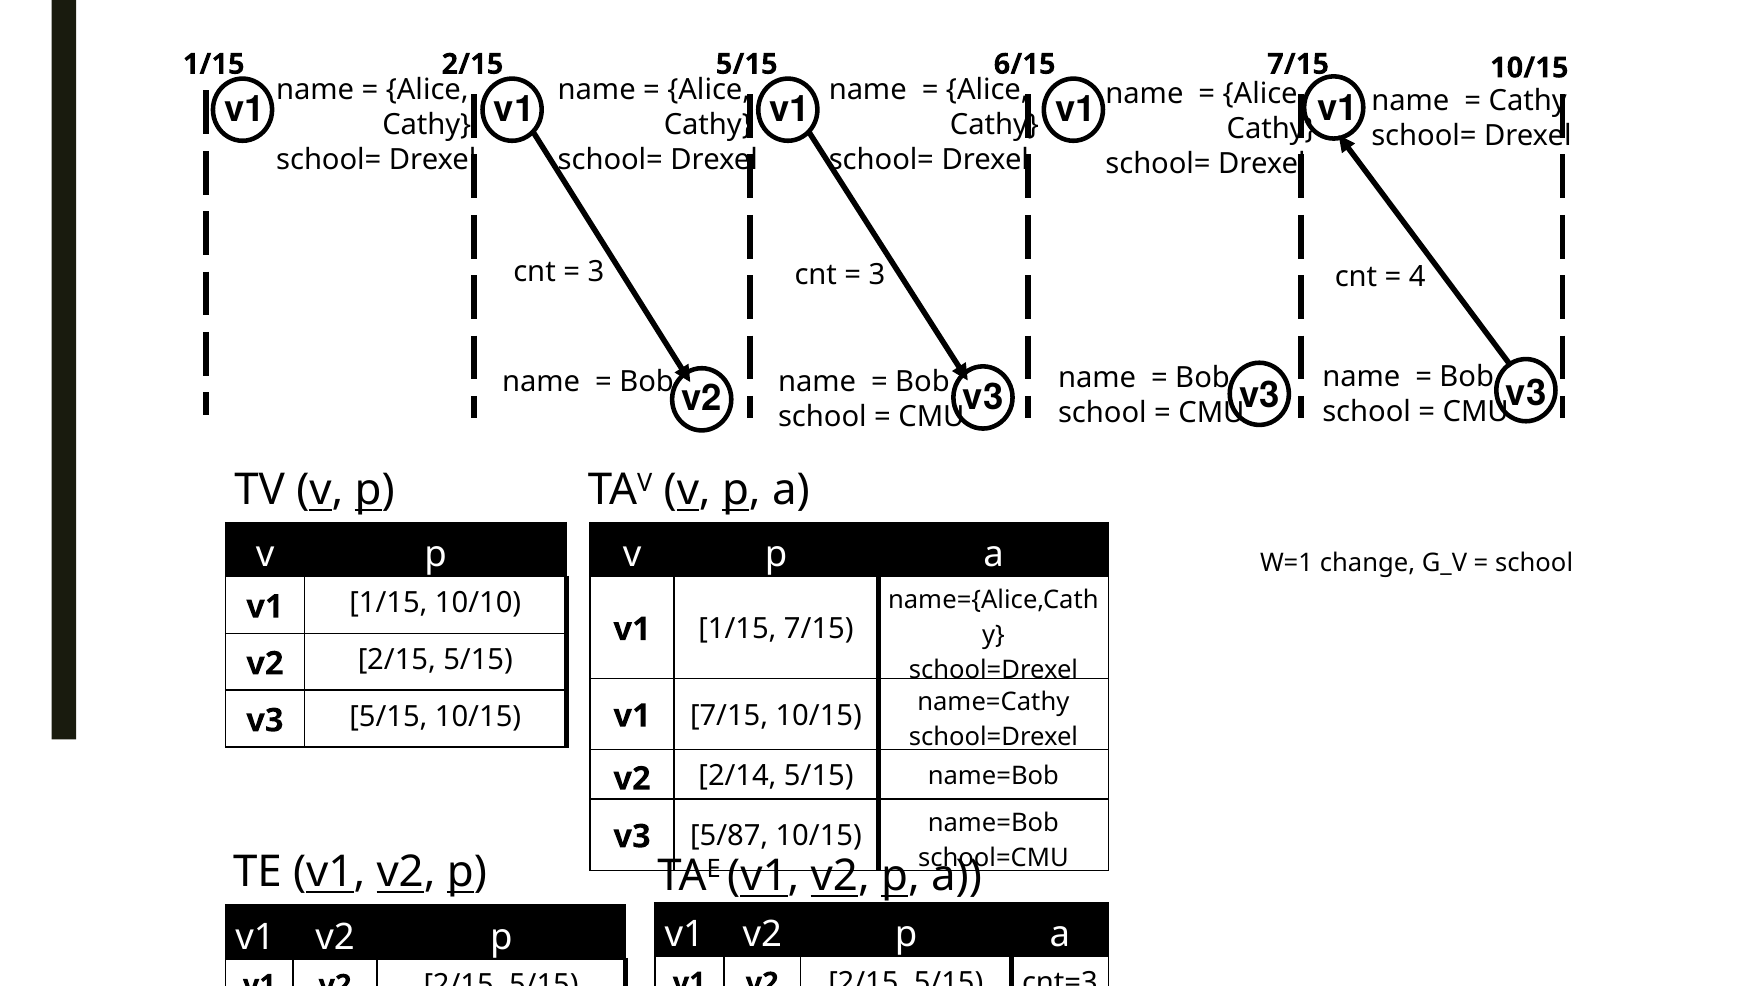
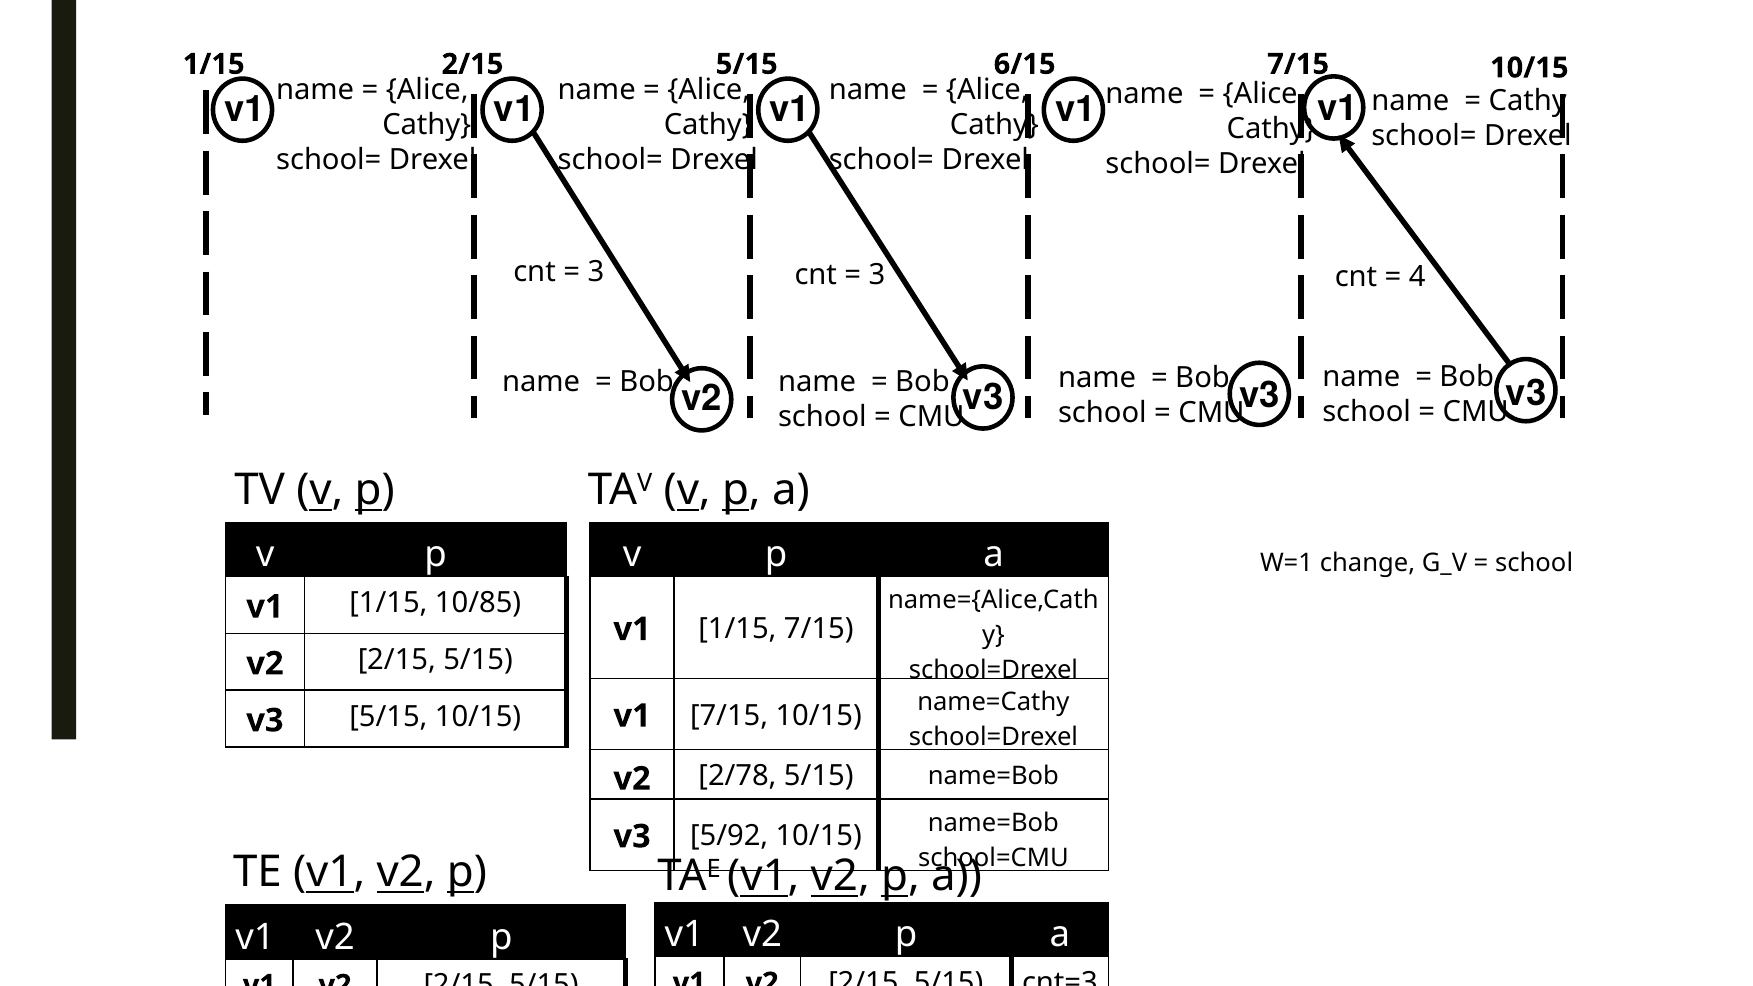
10/10: 10/10 -> 10/85
2/14: 2/14 -> 2/78
5/87: 5/87 -> 5/92
